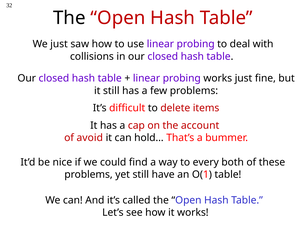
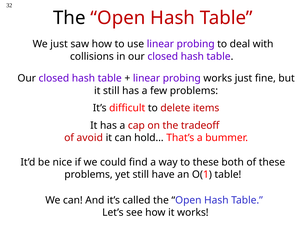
account: account -> tradeoff
to every: every -> these
